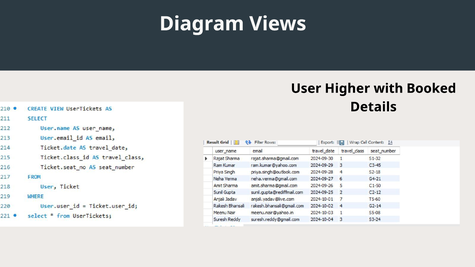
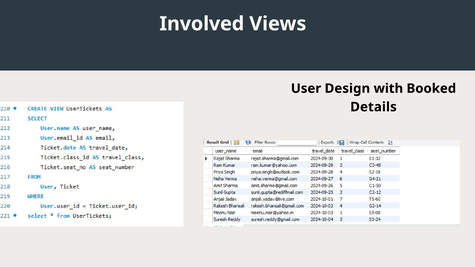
Diagram: Diagram -> Involved
Higher: Higher -> Design
